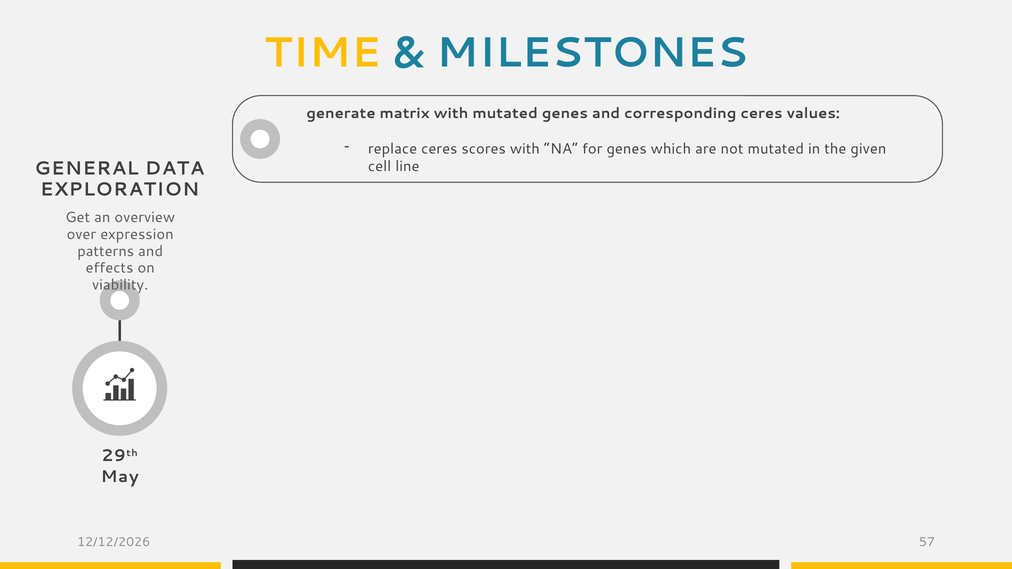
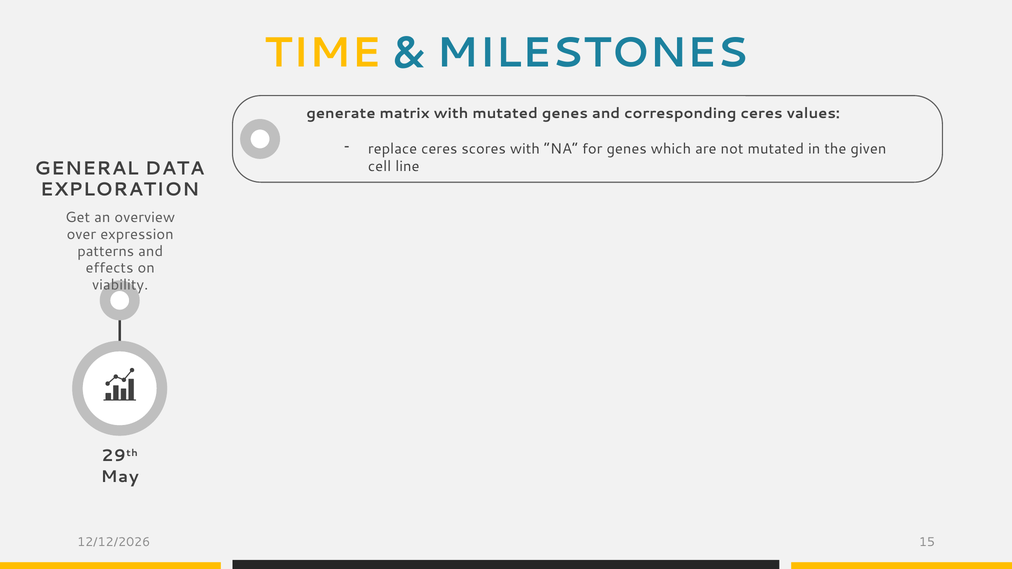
57: 57 -> 15
